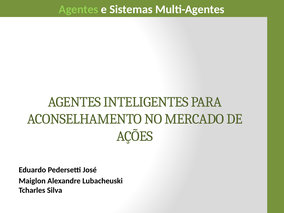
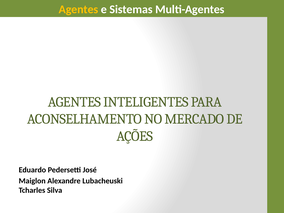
Agentes at (78, 9) colour: light green -> yellow
